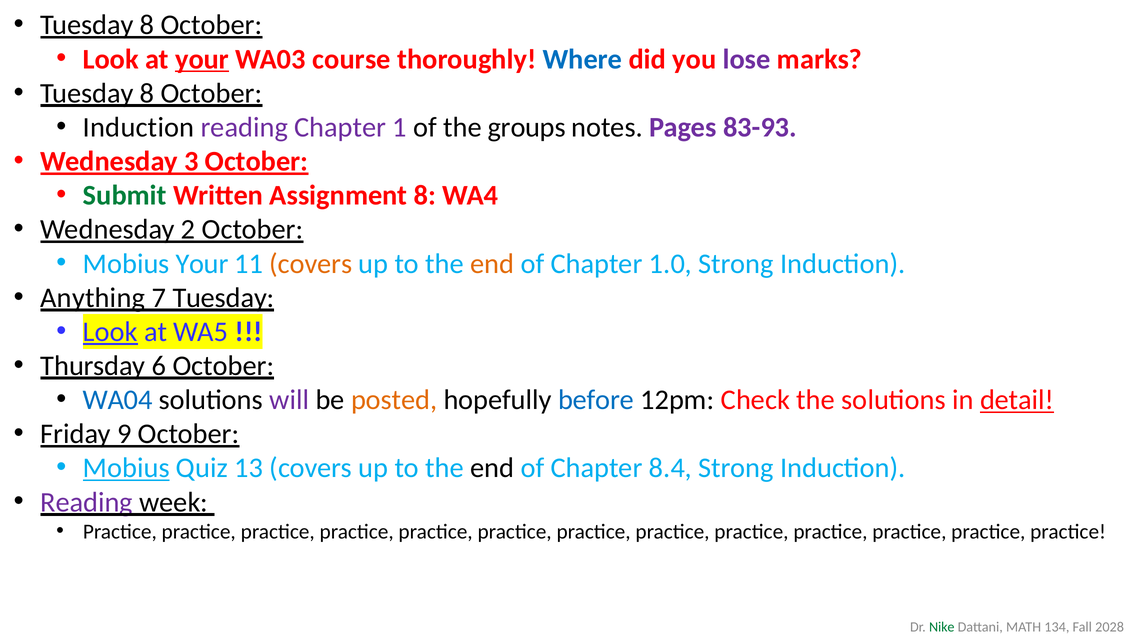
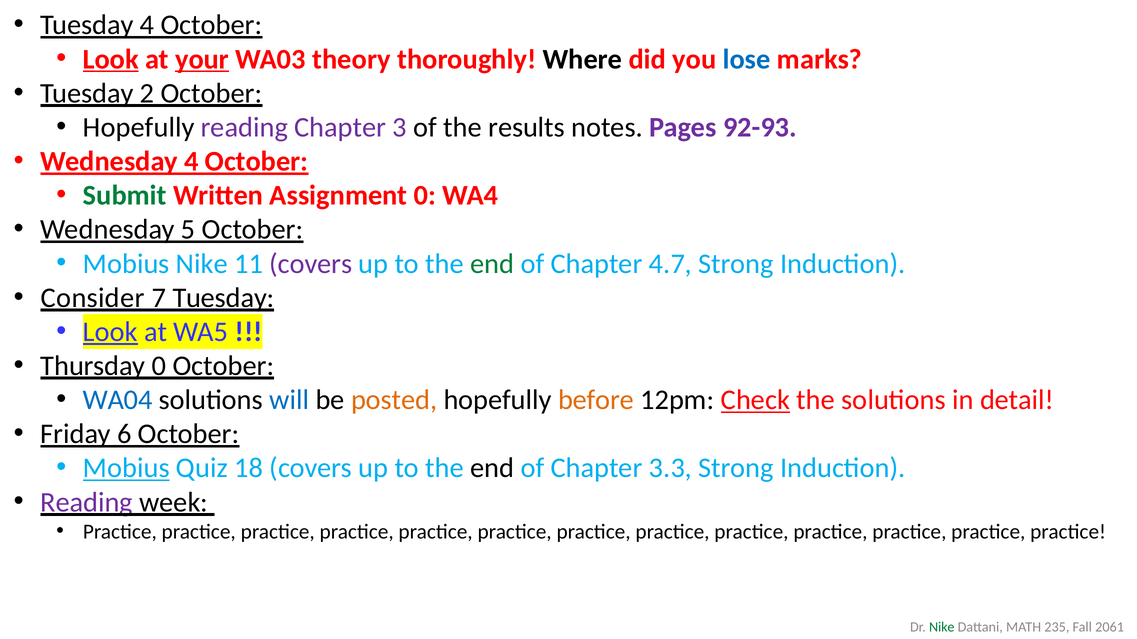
8 at (147, 25): 8 -> 4
Look at (111, 59) underline: none -> present
course: course -> theory
Where colour: blue -> black
lose colour: purple -> blue
8 at (147, 93): 8 -> 2
Induction at (139, 127): Induction -> Hopefully
1: 1 -> 3
groups: groups -> results
83-93: 83-93 -> 92-93
Wednesday 3: 3 -> 4
Assignment 8: 8 -> 0
2: 2 -> 5
Mobius Your: Your -> Nike
covers at (311, 264) colour: orange -> purple
end at (492, 264) colour: orange -> green
1.0: 1.0 -> 4.7
Anything: Anything -> Consider
Thursday 6: 6 -> 0
will colour: purple -> blue
before colour: blue -> orange
Check underline: none -> present
detail underline: present -> none
9: 9 -> 6
13: 13 -> 18
8.4: 8.4 -> 3.3
134: 134 -> 235
2028: 2028 -> 2061
